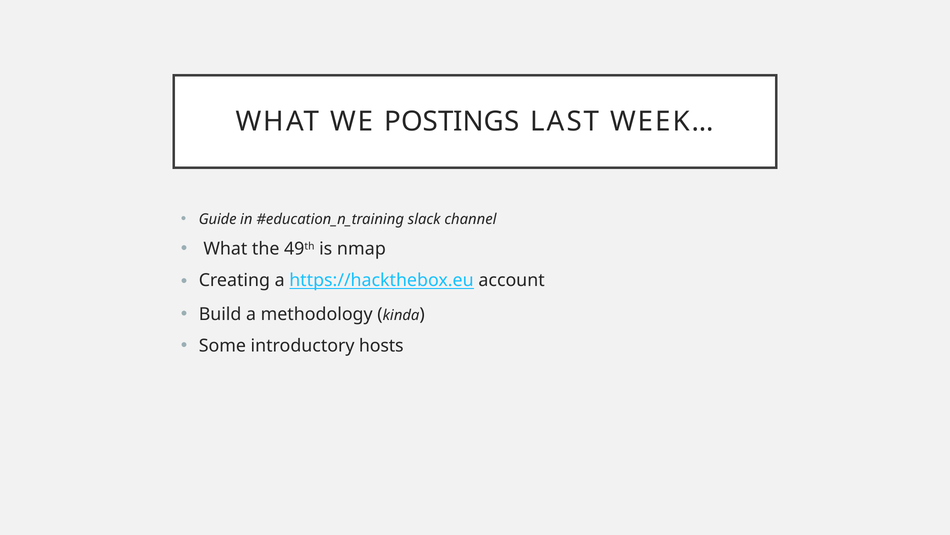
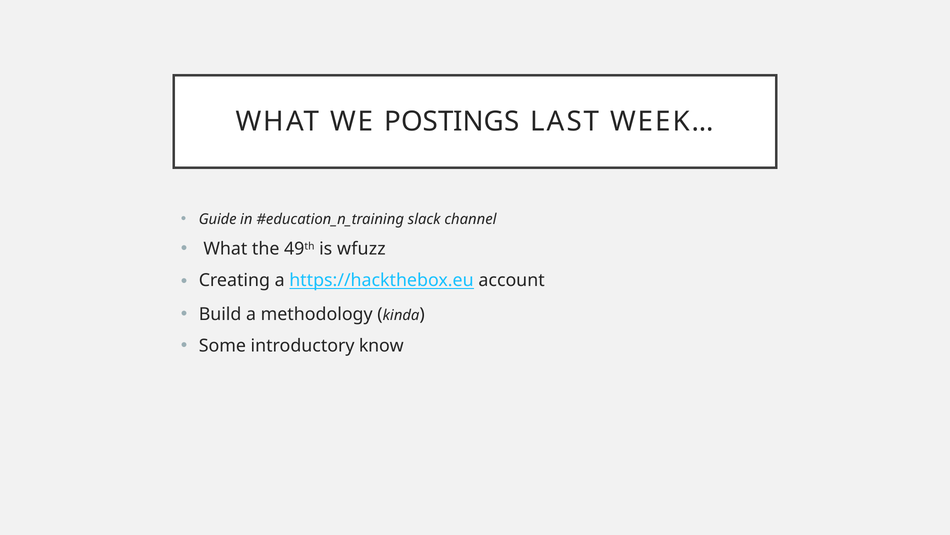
nmap: nmap -> wfuzz
hosts: hosts -> know
